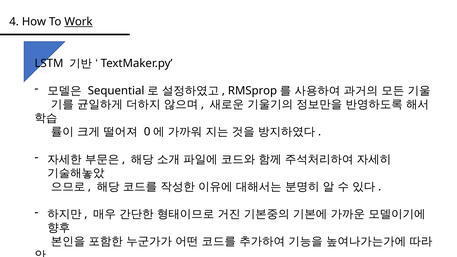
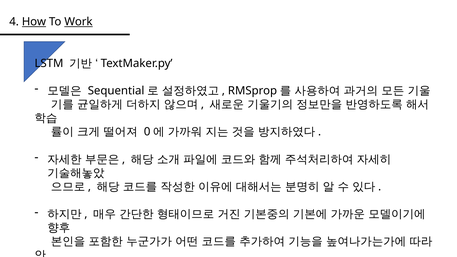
How underline: none -> present
